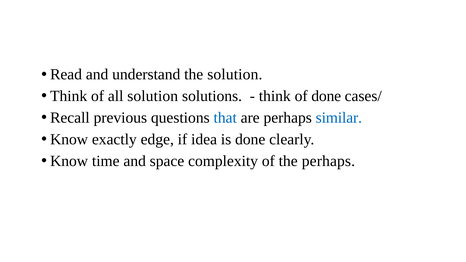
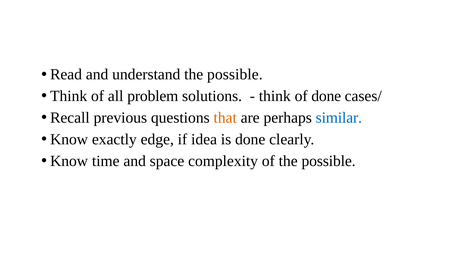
understand the solution: solution -> possible
all solution: solution -> problem
that colour: blue -> orange
of the perhaps: perhaps -> possible
